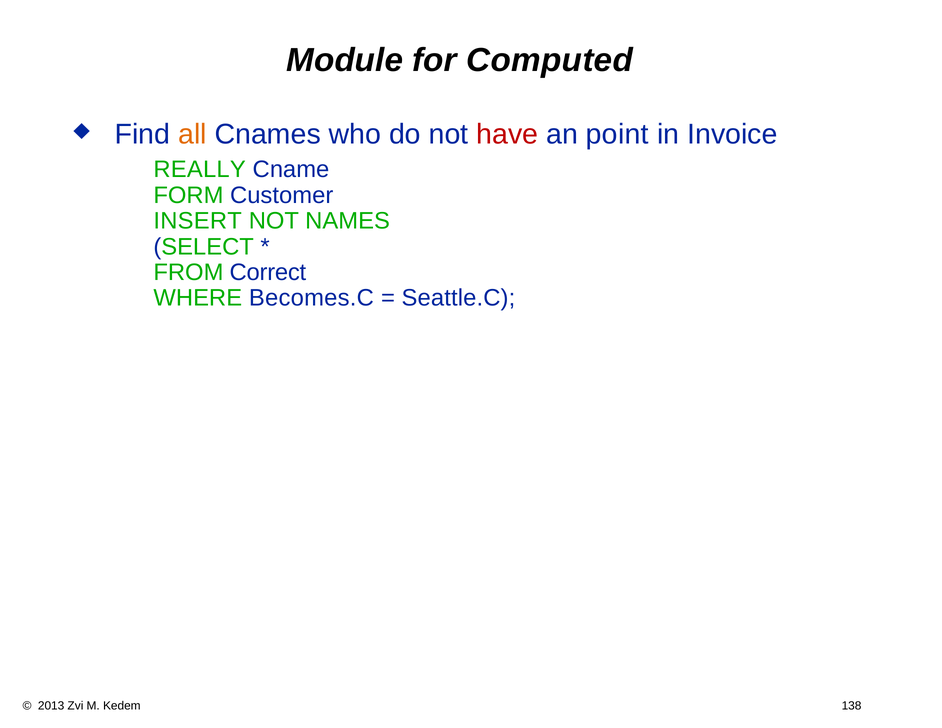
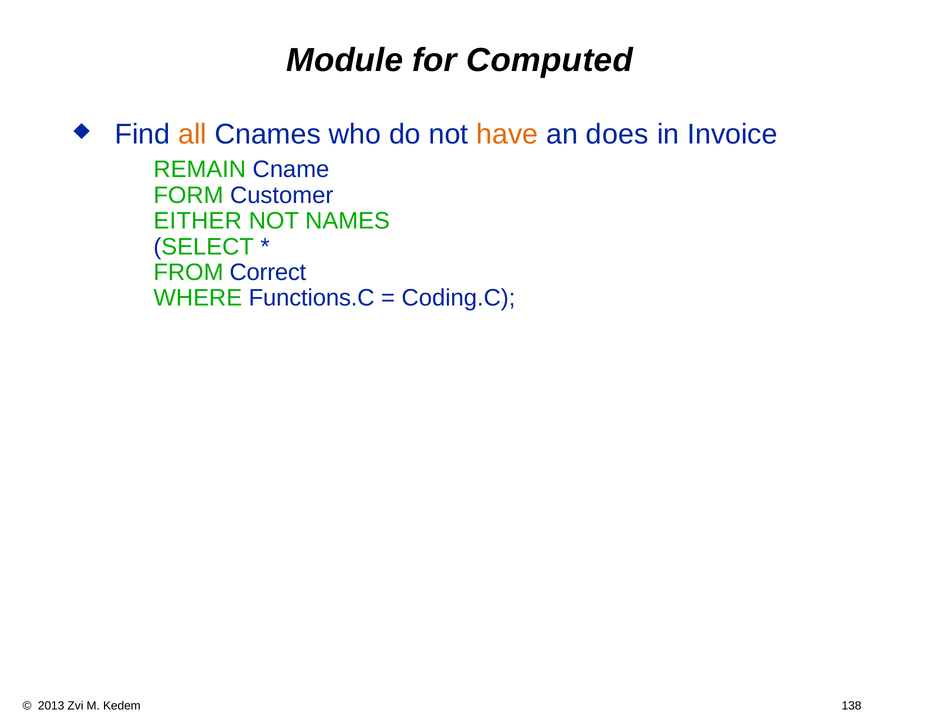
have colour: red -> orange
point: point -> does
REALLY: REALLY -> REMAIN
INSERT: INSERT -> EITHER
Becomes.C: Becomes.C -> Functions.C
Seattle.C: Seattle.C -> Coding.C
